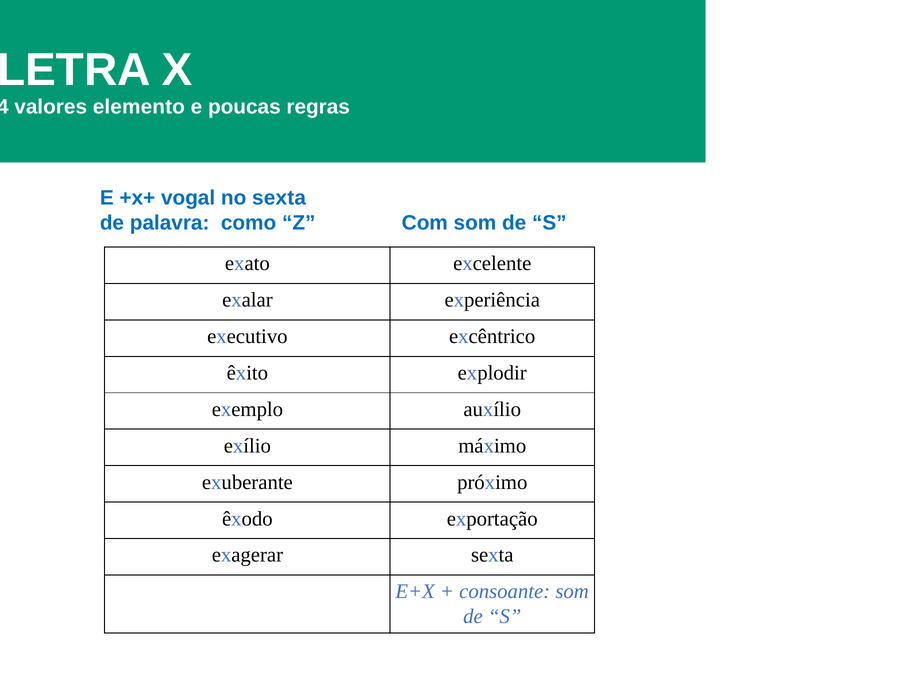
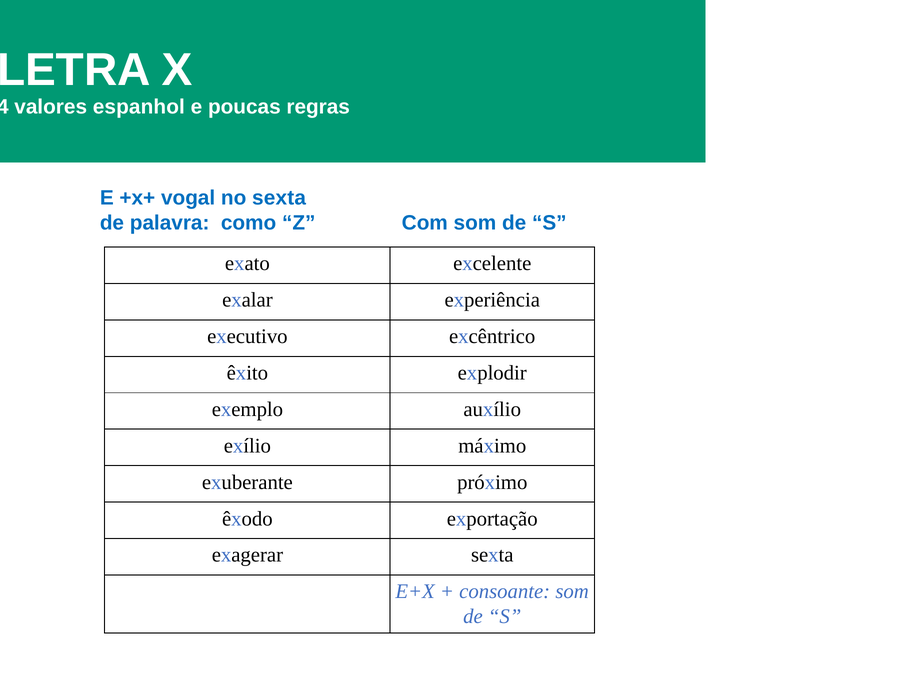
elemento: elemento -> espanhol
